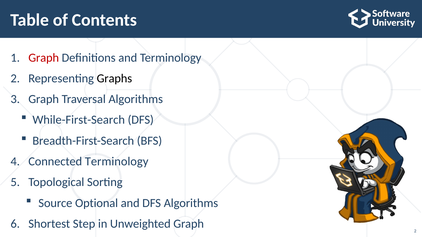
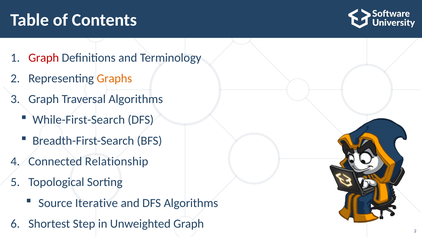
Graphs colour: black -> orange
Connected Terminology: Terminology -> Relationship
Optional: Optional -> Iterative
